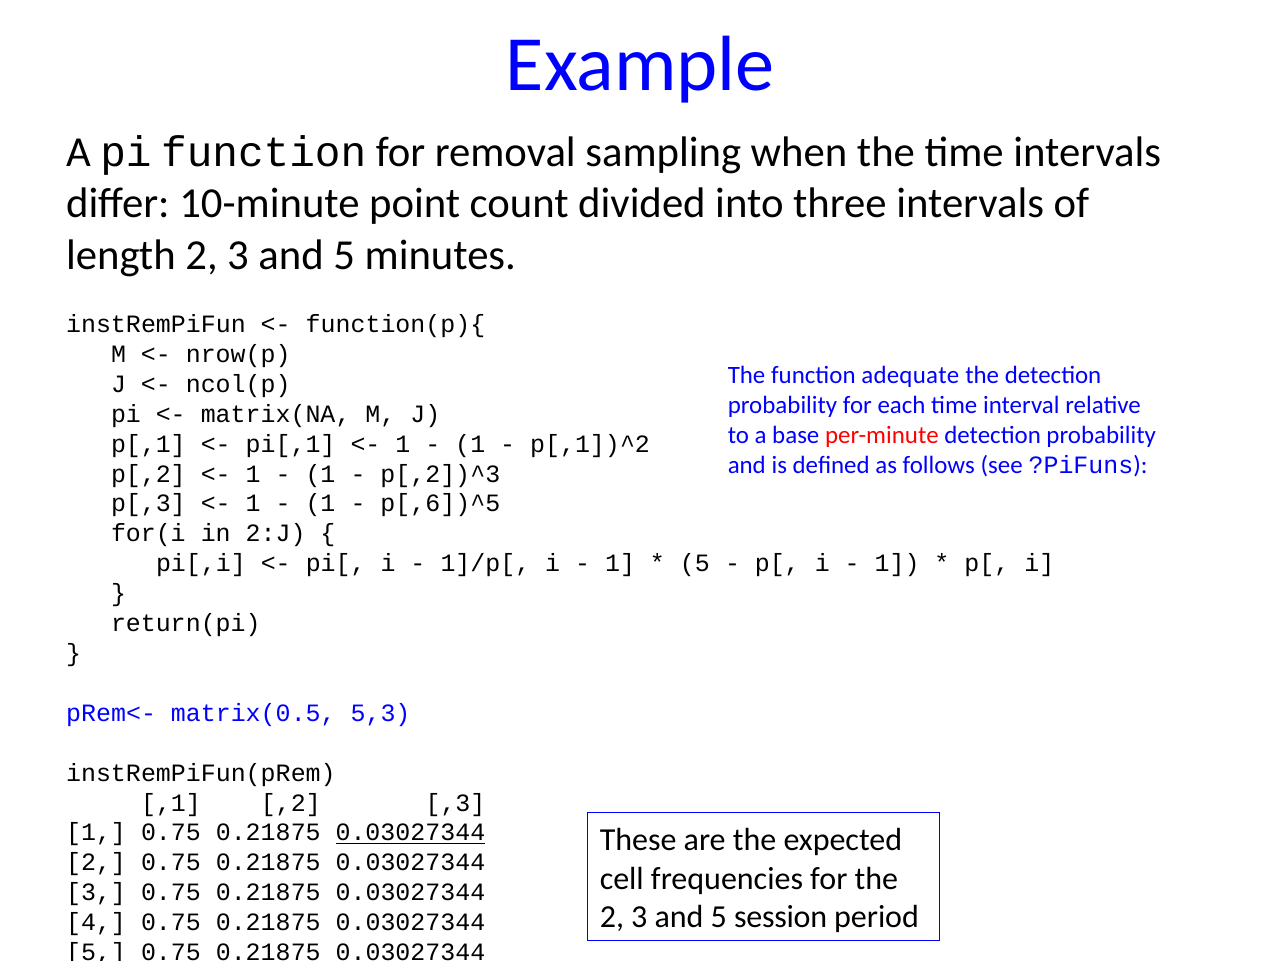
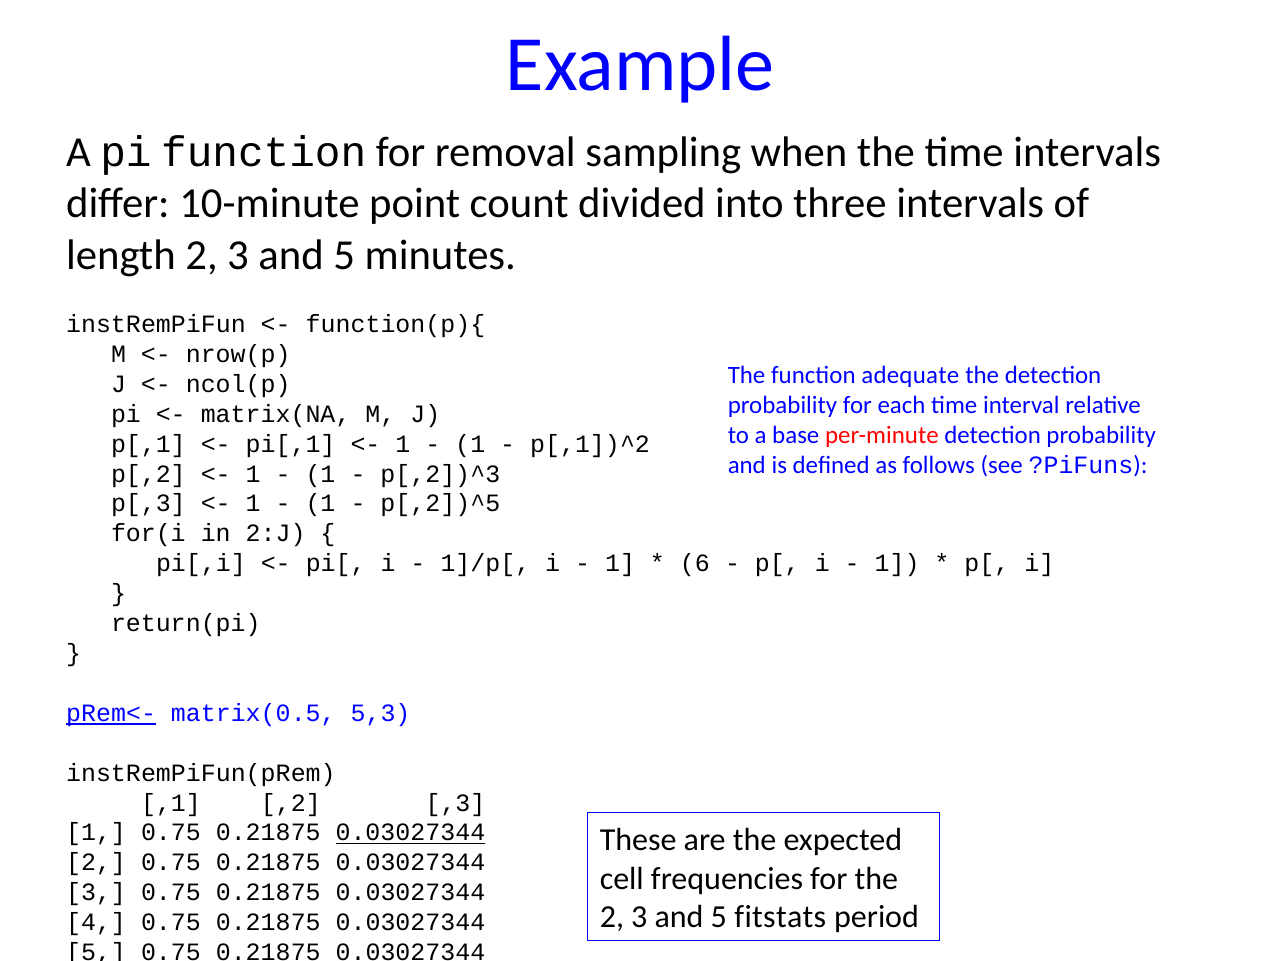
p[,6])^5: p[,6])^5 -> p[,2])^5
5 at (695, 563): 5 -> 6
pRem<- underline: none -> present
session: session -> fitstats
